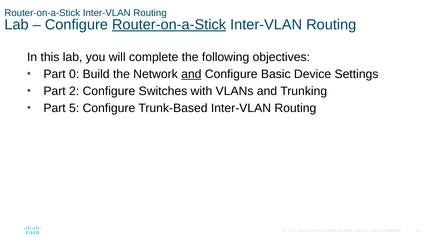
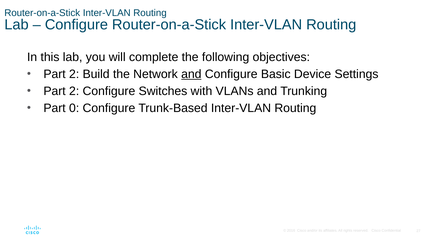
Router-on-a-Stick at (169, 25) underline: present -> none
0 at (74, 74): 0 -> 2
5: 5 -> 0
